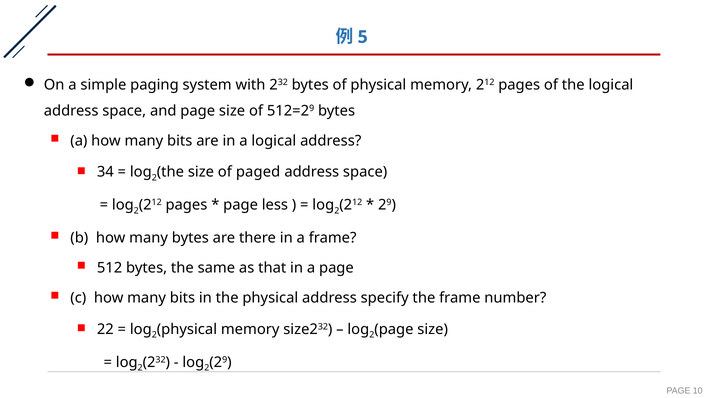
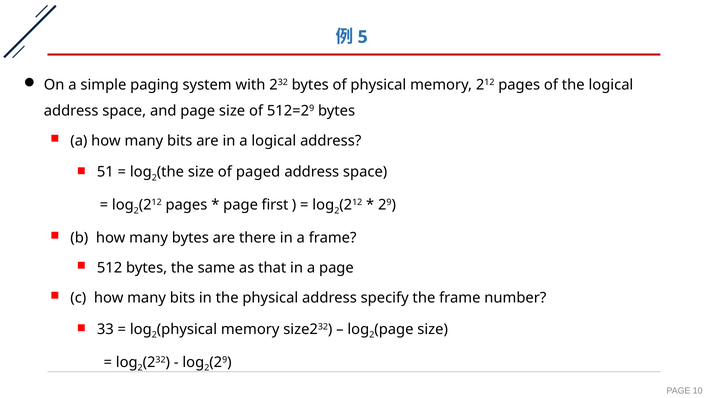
34: 34 -> 51
less: less -> first
22: 22 -> 33
